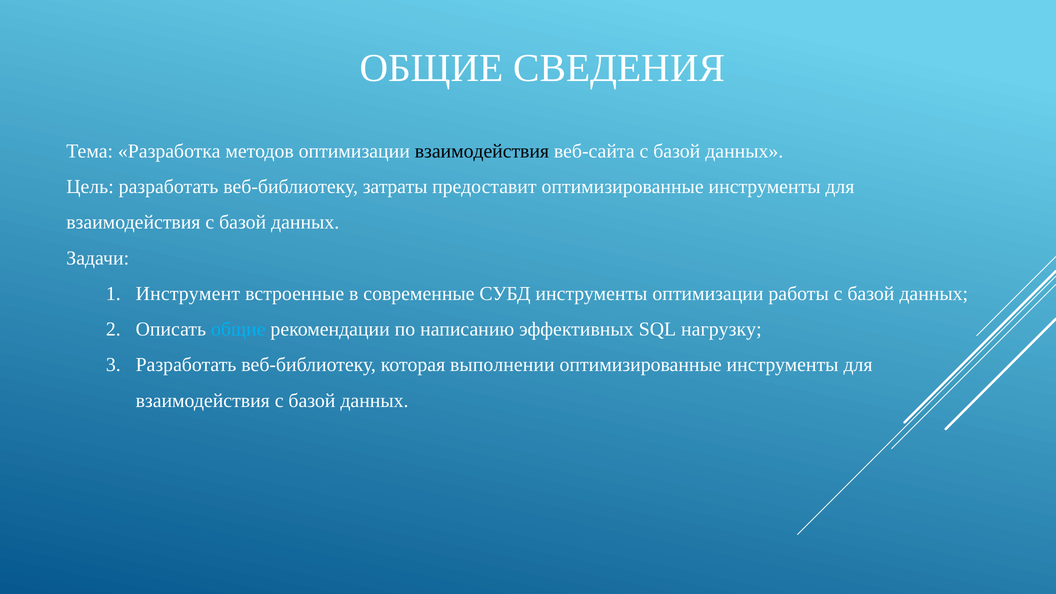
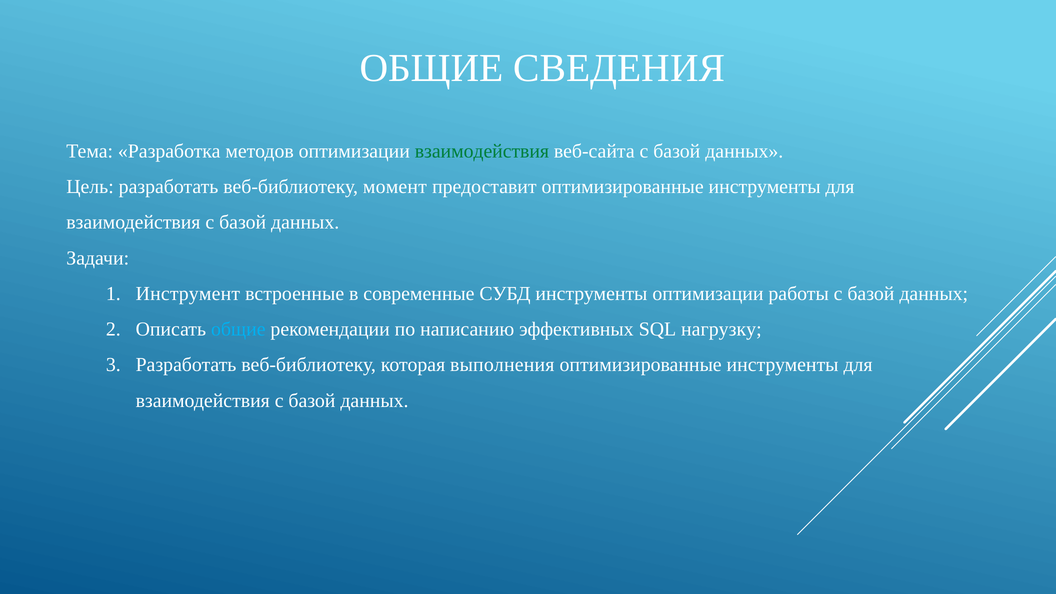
взаимодействия at (482, 151) colour: black -> green
затраты: затраты -> момент
выполнении: выполнении -> выполнения
